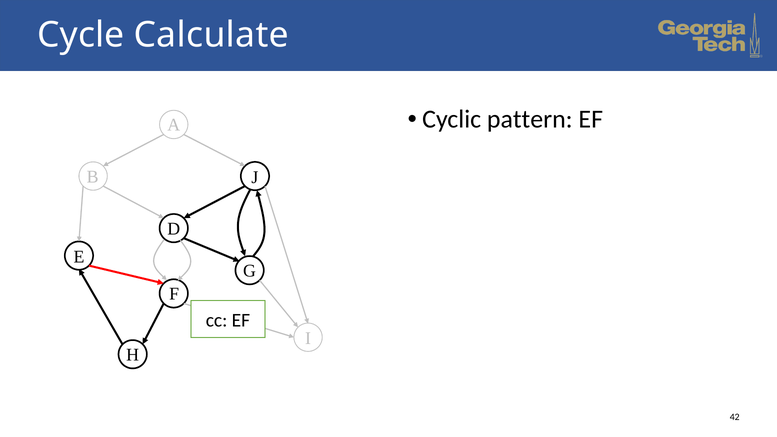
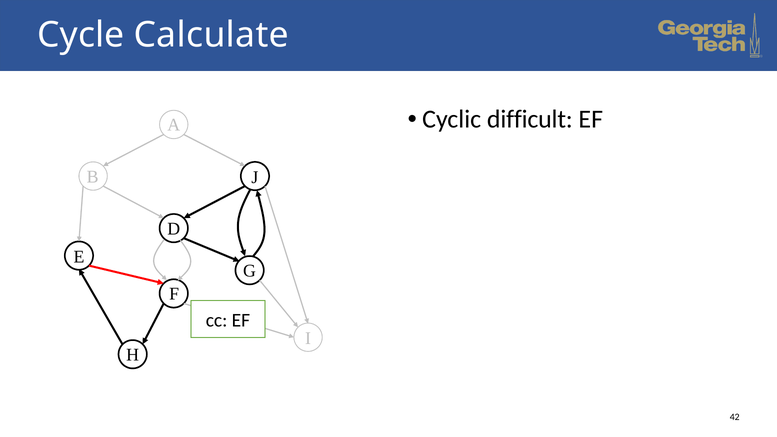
pattern: pattern -> difficult
